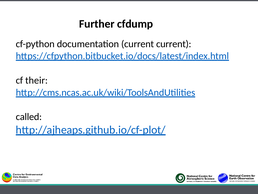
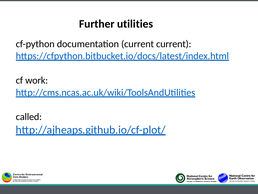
cfdump: cfdump -> utilities
their: their -> work
